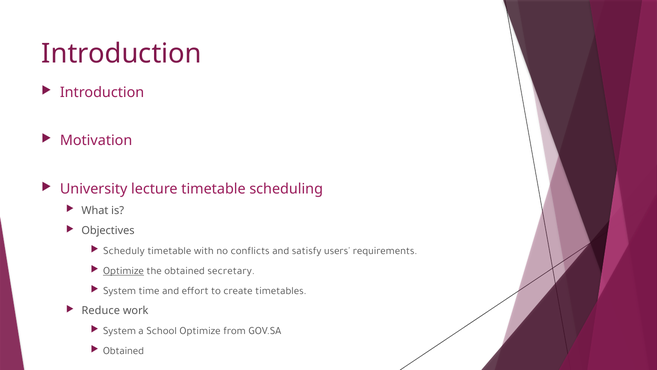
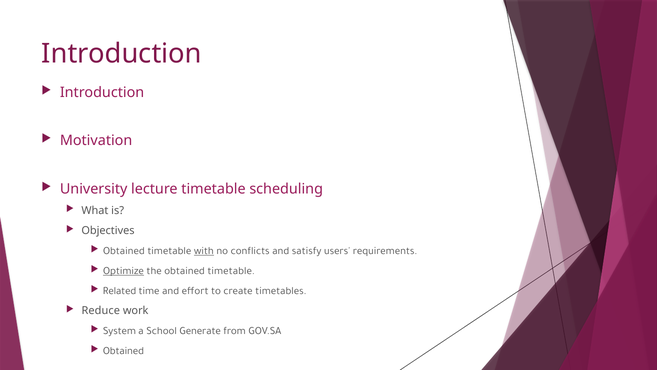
Scheduly at (124, 250): Scheduly -> Obtained
with underline: none -> present
the obtained secretary: secretary -> timetable
System at (120, 290): System -> Related
School Optimize: Optimize -> Generate
